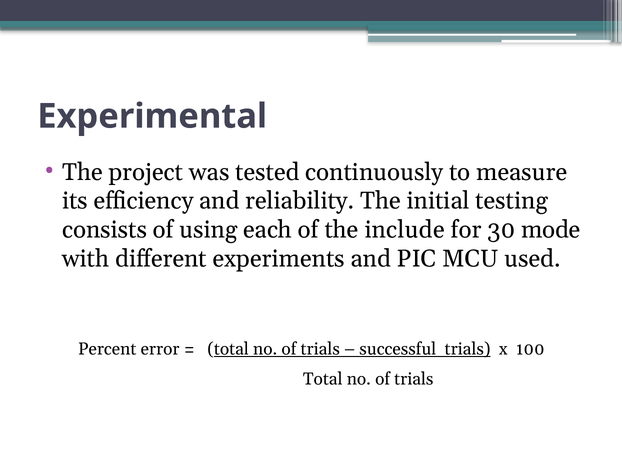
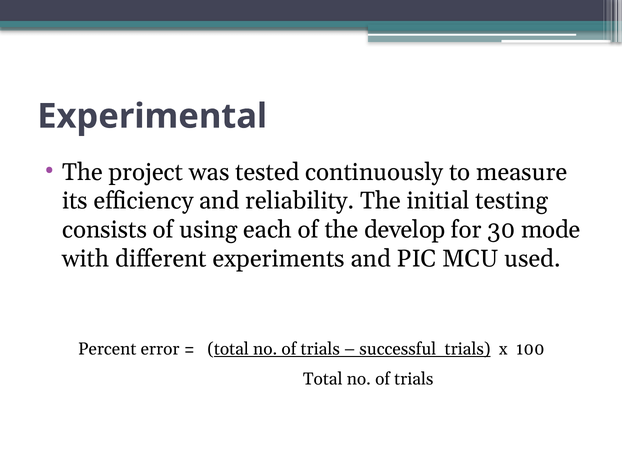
include: include -> develop
